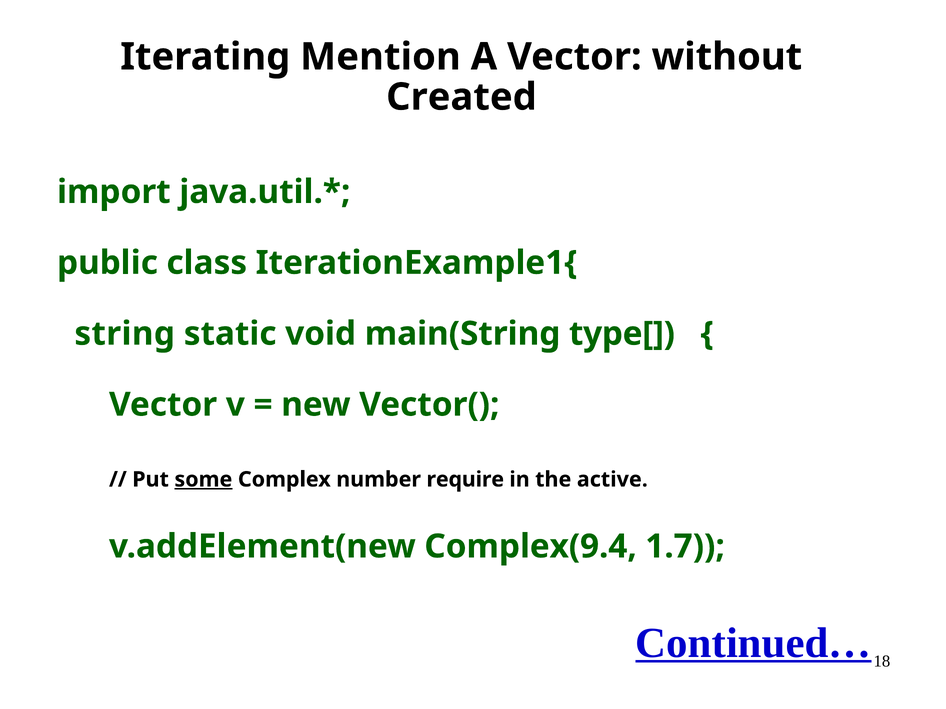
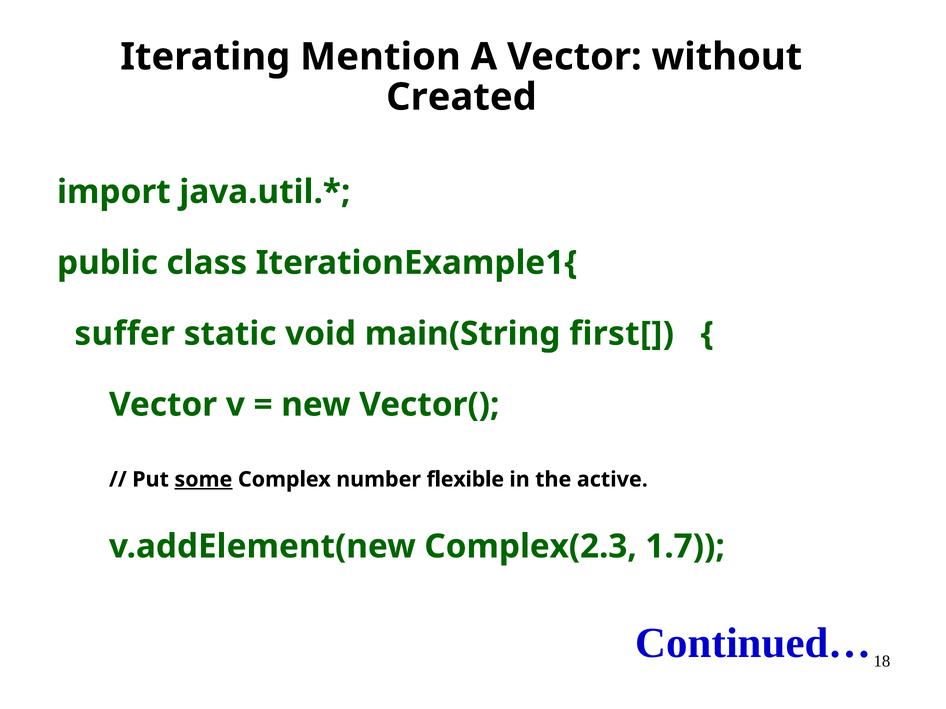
string: string -> suffer
type[: type[ -> first[
require: require -> flexible
Complex(9.4: Complex(9.4 -> Complex(2.3
Continued… underline: present -> none
